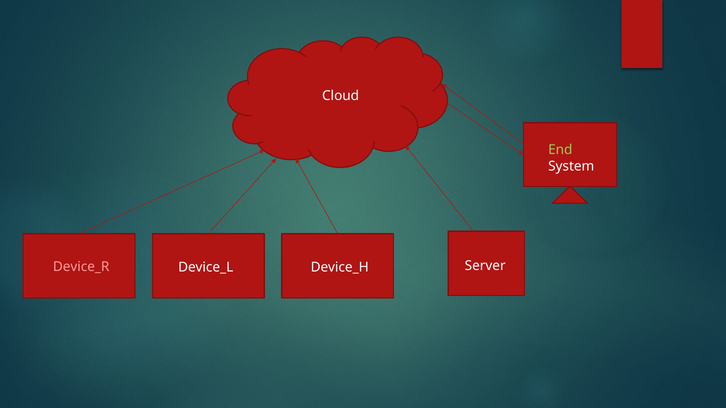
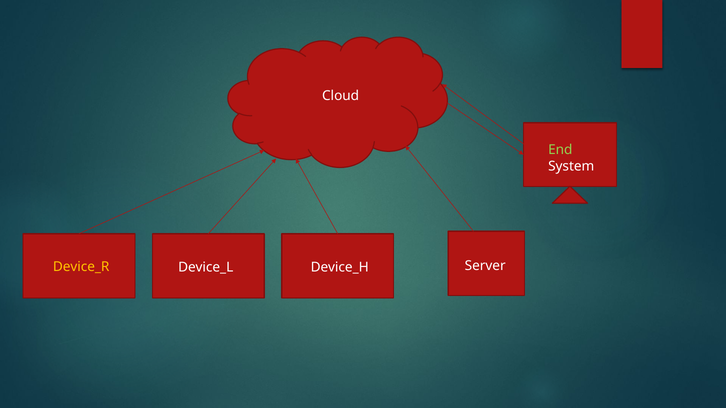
Device_R colour: pink -> yellow
